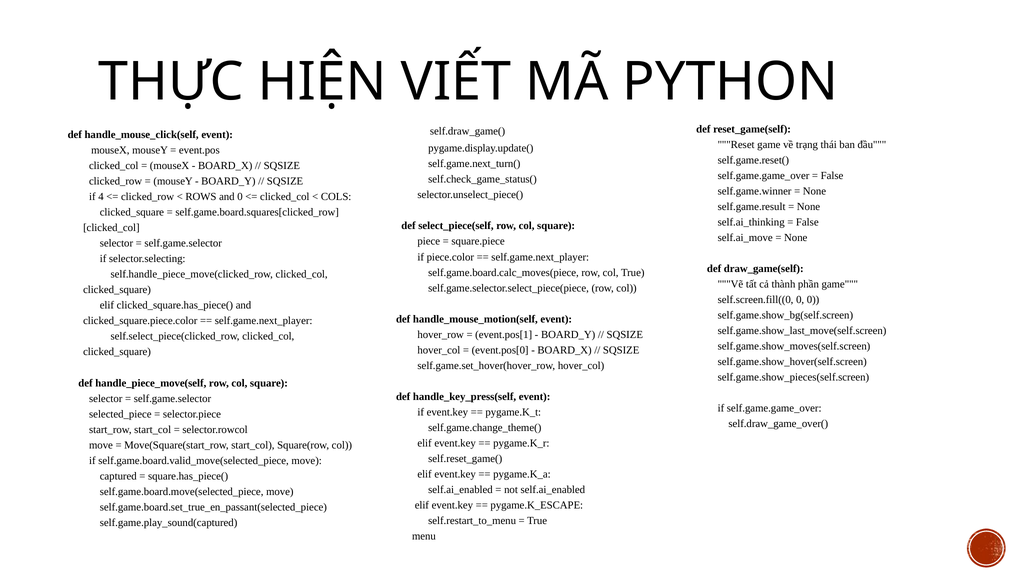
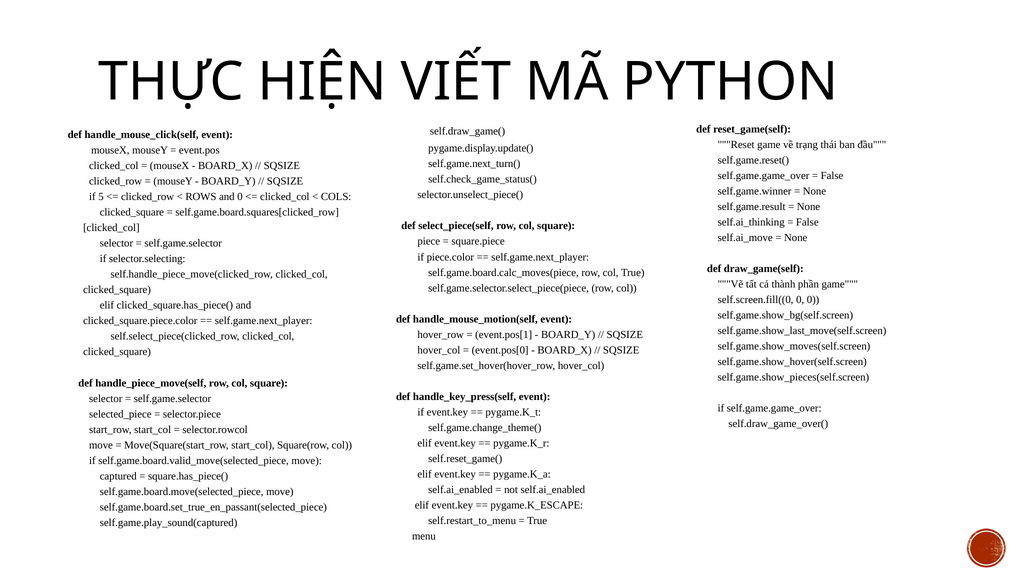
4: 4 -> 5
